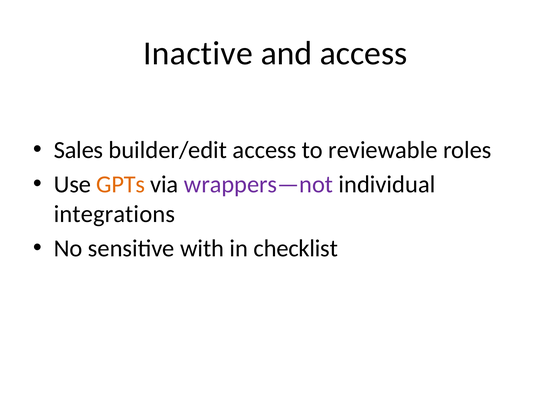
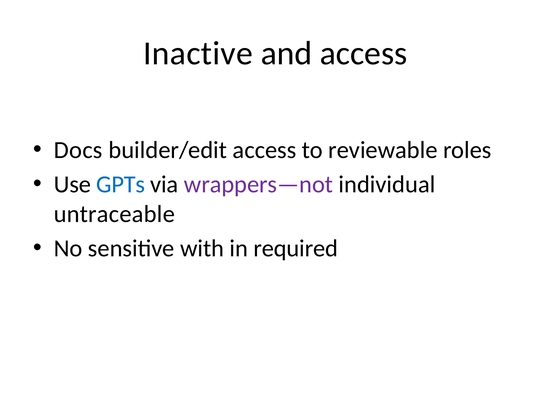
Sales: Sales -> Docs
GPTs colour: orange -> blue
integrations: integrations -> untraceable
checklist: checklist -> required
